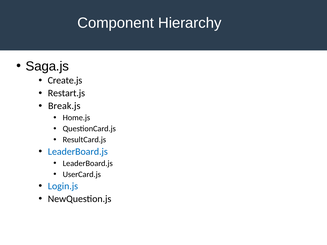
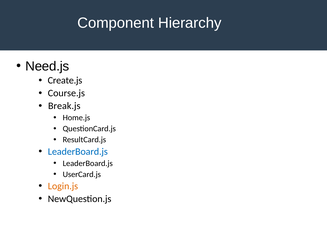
Saga.js: Saga.js -> Need.js
Restart.js: Restart.js -> Course.js
Login.js colour: blue -> orange
